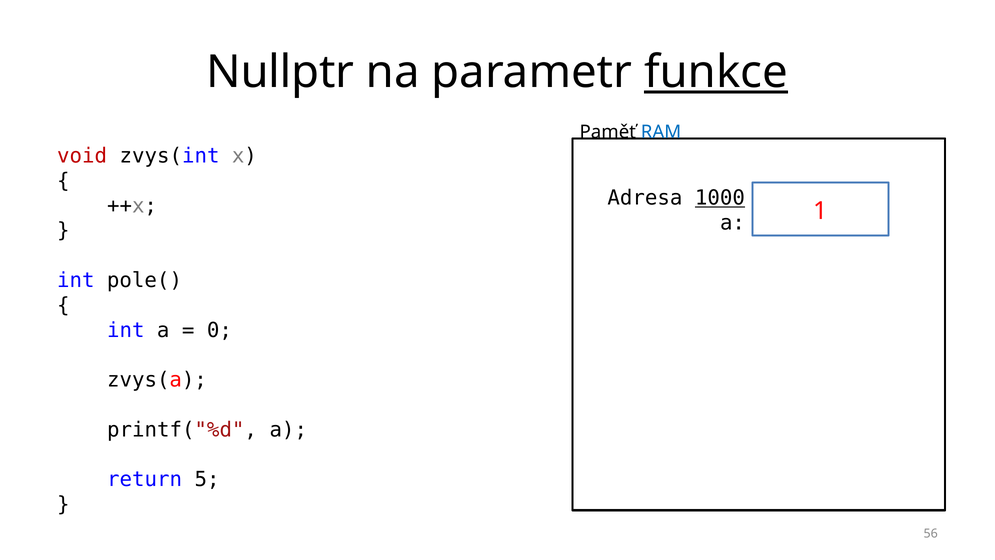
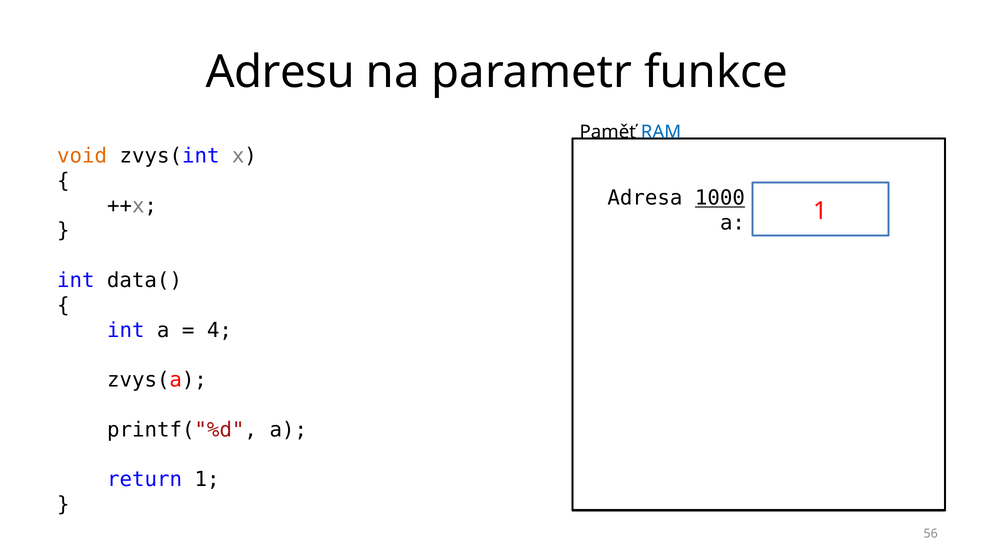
Nullptr: Nullptr -> Adresu
funkce underline: present -> none
void colour: red -> orange
pole(: pole( -> data(
0: 0 -> 4
return 5: 5 -> 1
